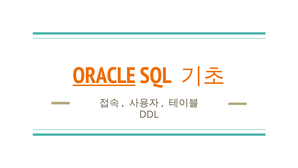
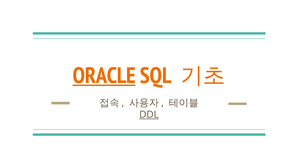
DDL underline: none -> present
